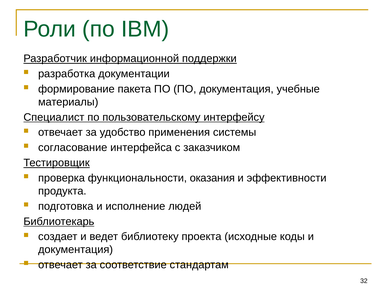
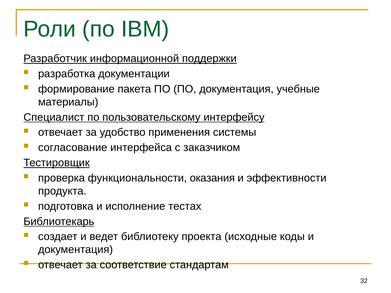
людей: людей -> тестах
